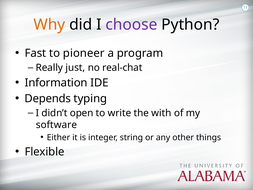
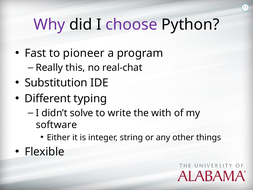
Why colour: orange -> purple
just: just -> this
Information: Information -> Substitution
Depends: Depends -> Different
open: open -> solve
